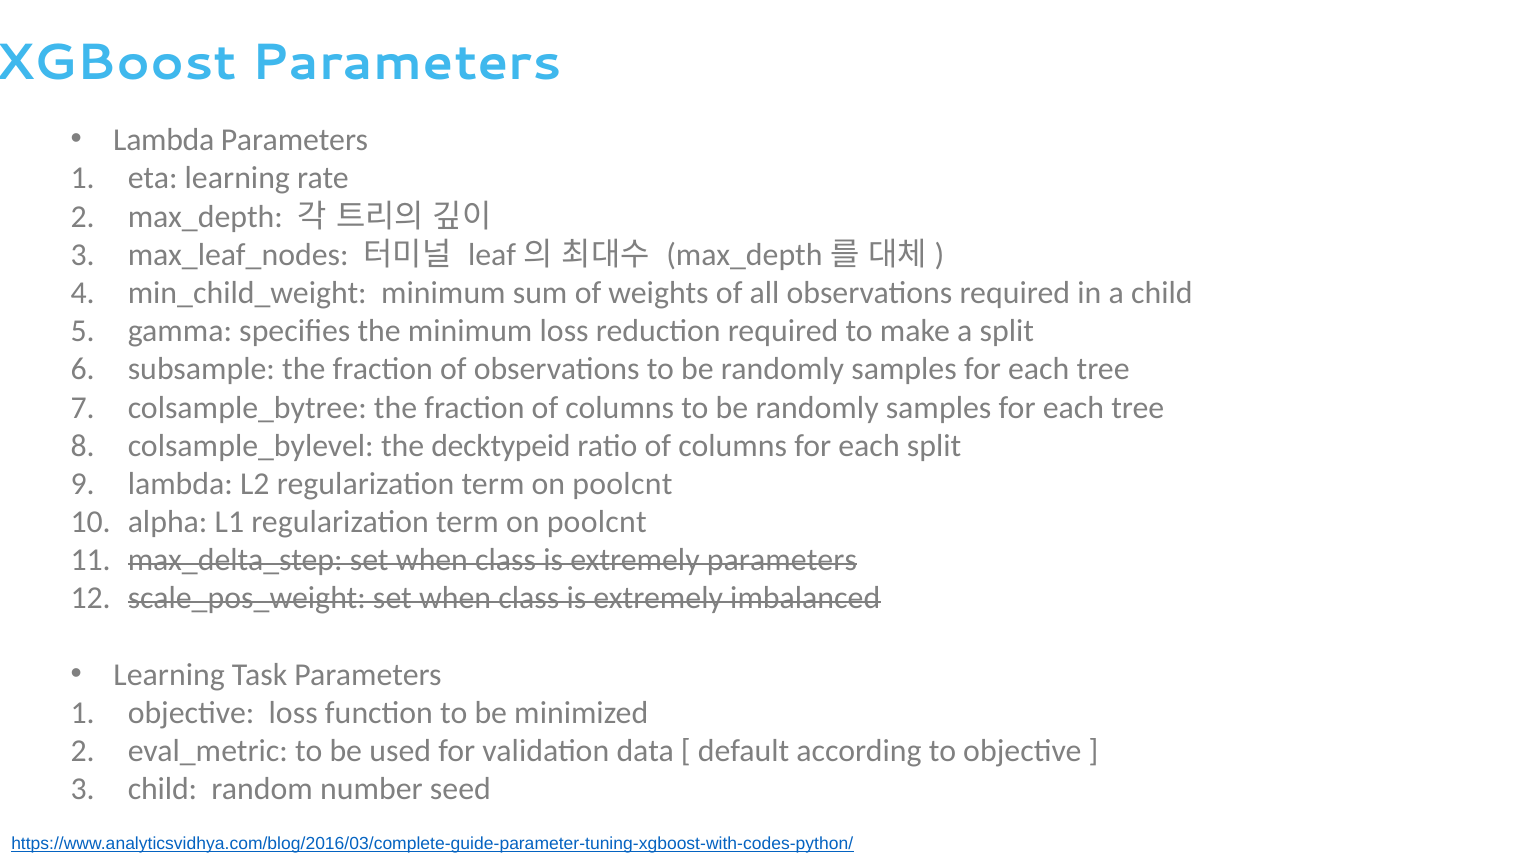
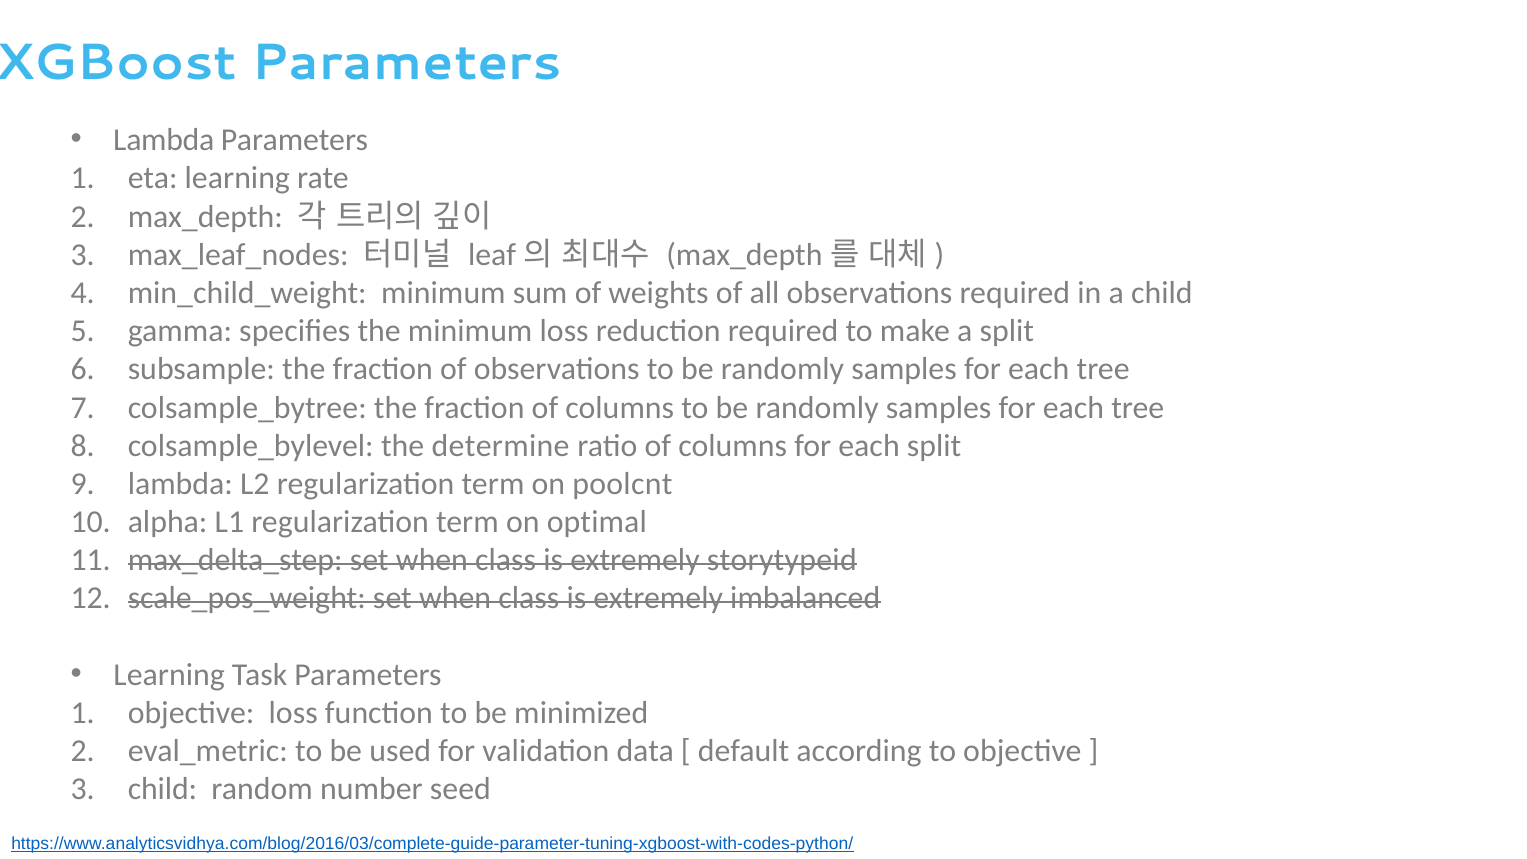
decktypeid: decktypeid -> determine
poolcnt at (597, 522): poolcnt -> optimal
extremely parameters: parameters -> storytypeid
